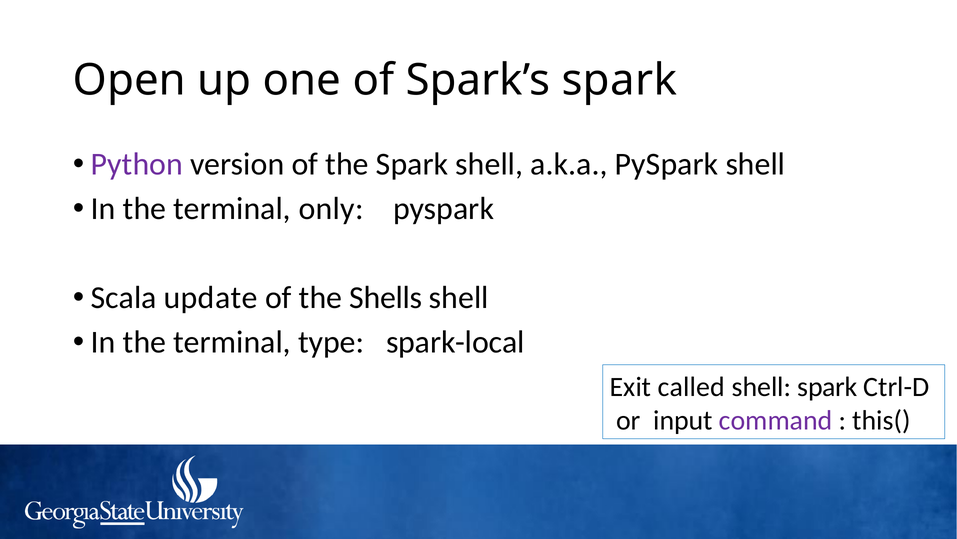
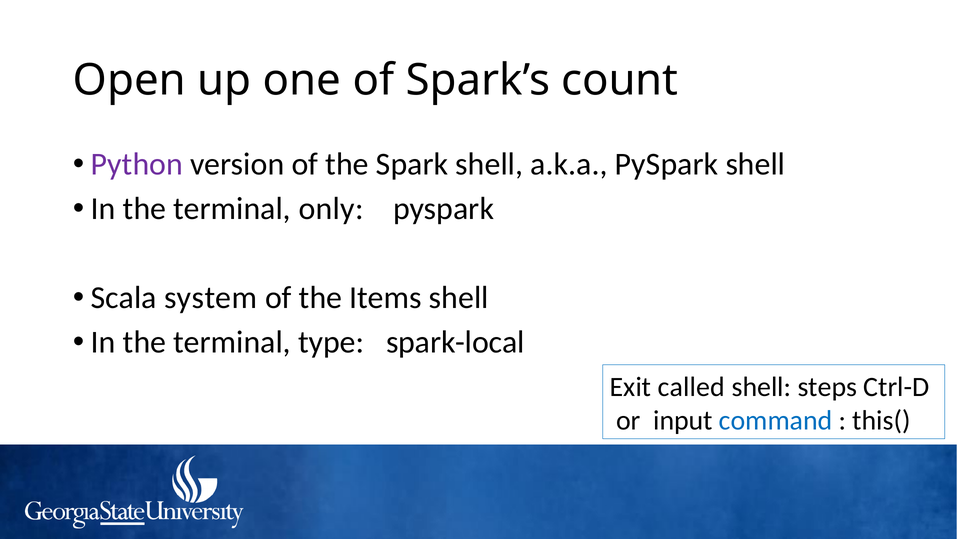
Spark’s spark: spark -> count
update: update -> system
Shells: Shells -> Items
shell spark: spark -> steps
command colour: purple -> blue
